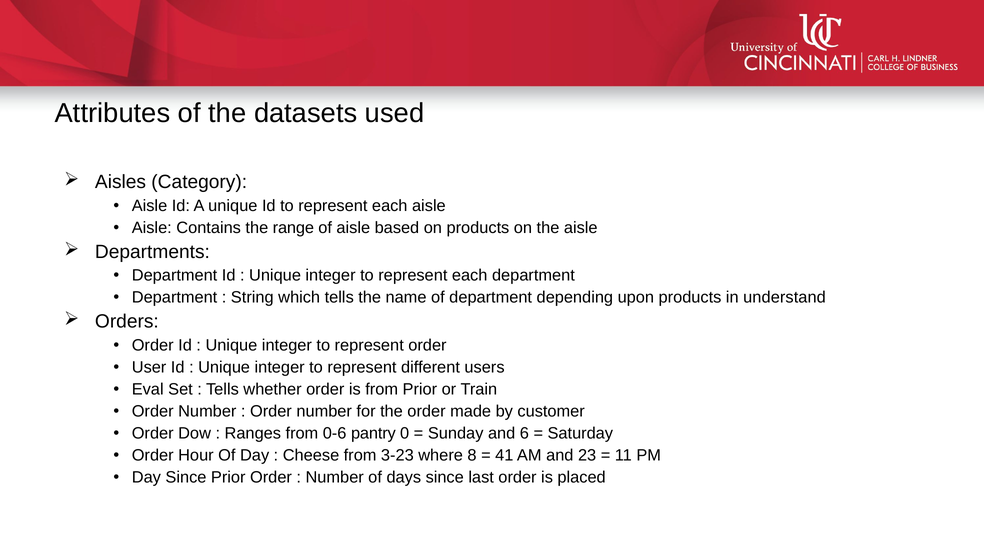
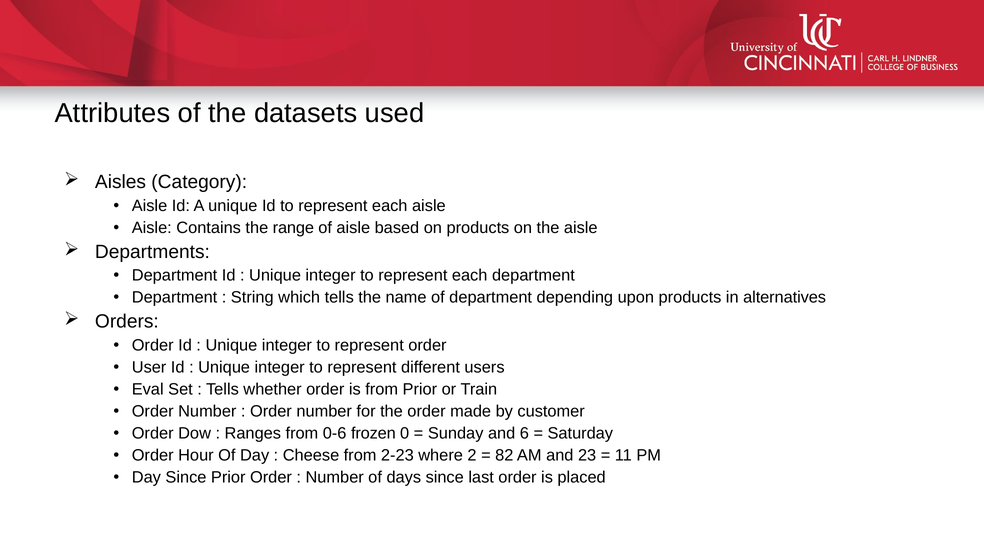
understand: understand -> alternatives
pantry: pantry -> frozen
3-23: 3-23 -> 2-23
8: 8 -> 2
41: 41 -> 82
